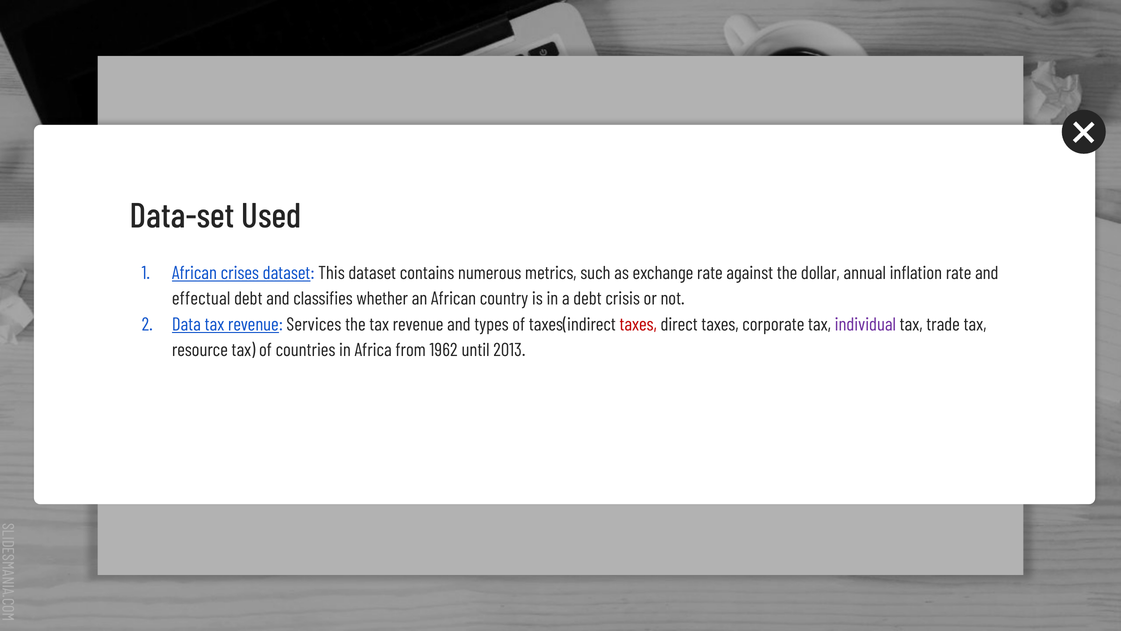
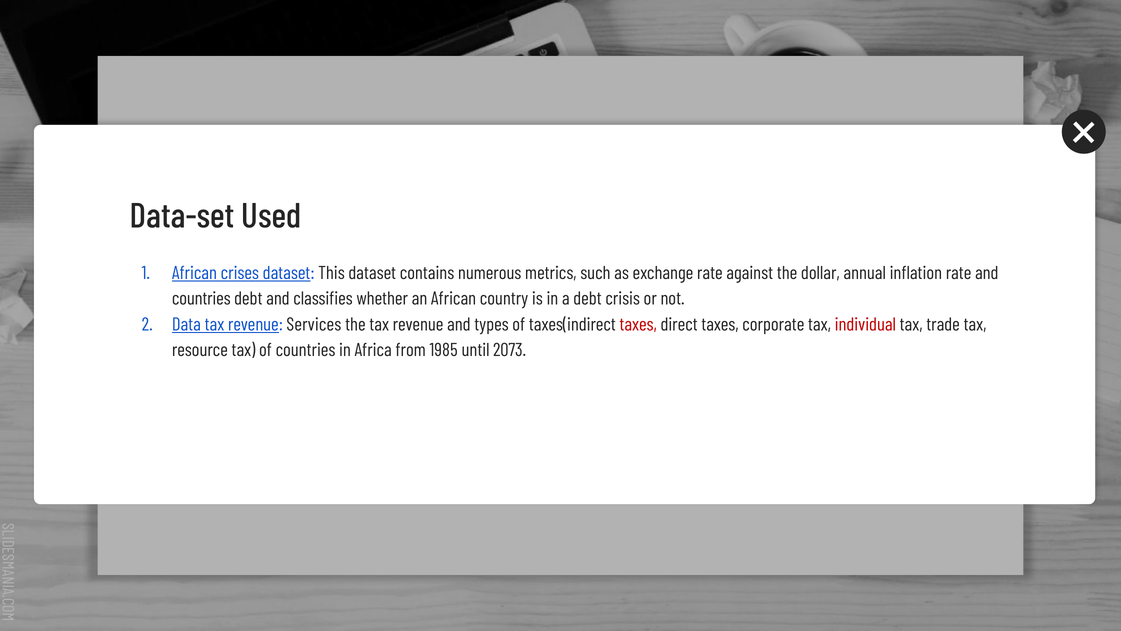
effectual at (201, 298): effectual -> countries
individual colour: purple -> red
1962: 1962 -> 1985
2013: 2013 -> 2073
